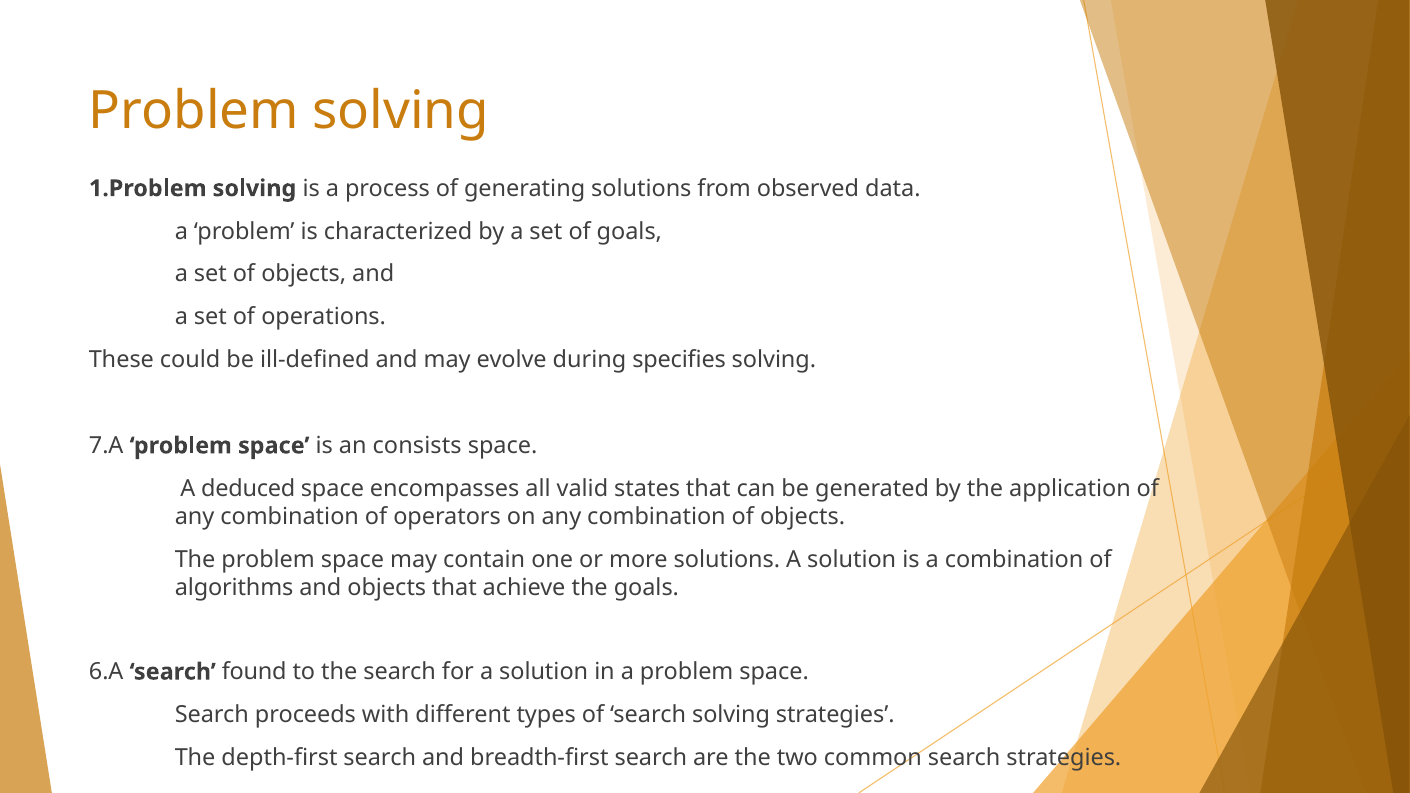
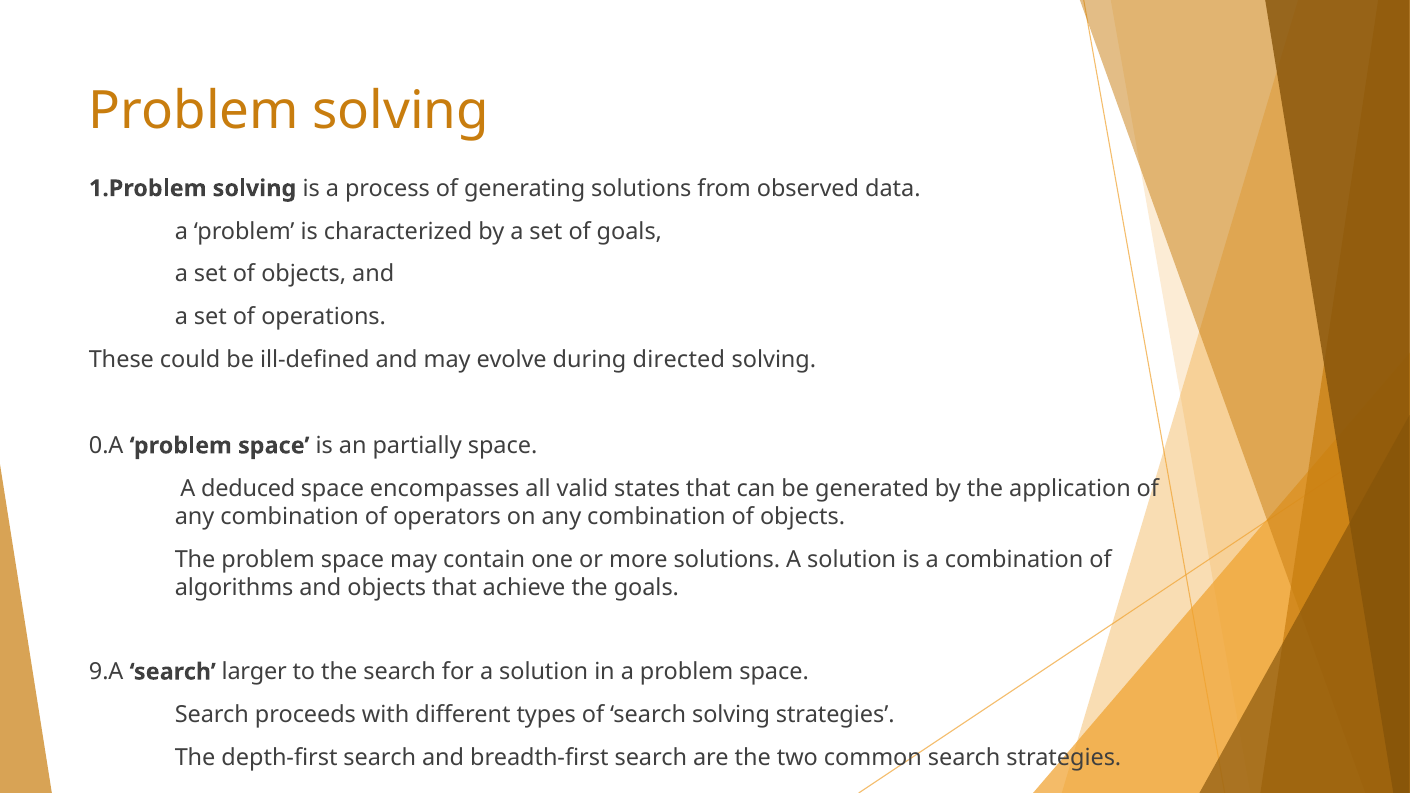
specifies: specifies -> directed
7.A: 7.A -> 0.A
consists: consists -> partially
6.A: 6.A -> 9.A
found: found -> larger
